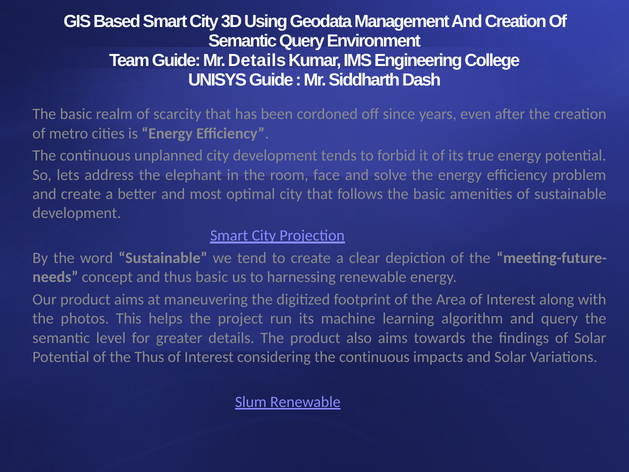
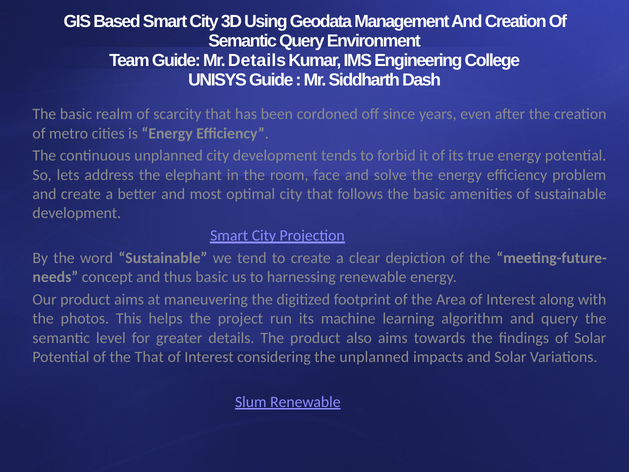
the Thus: Thus -> That
considering the continuous: continuous -> unplanned
